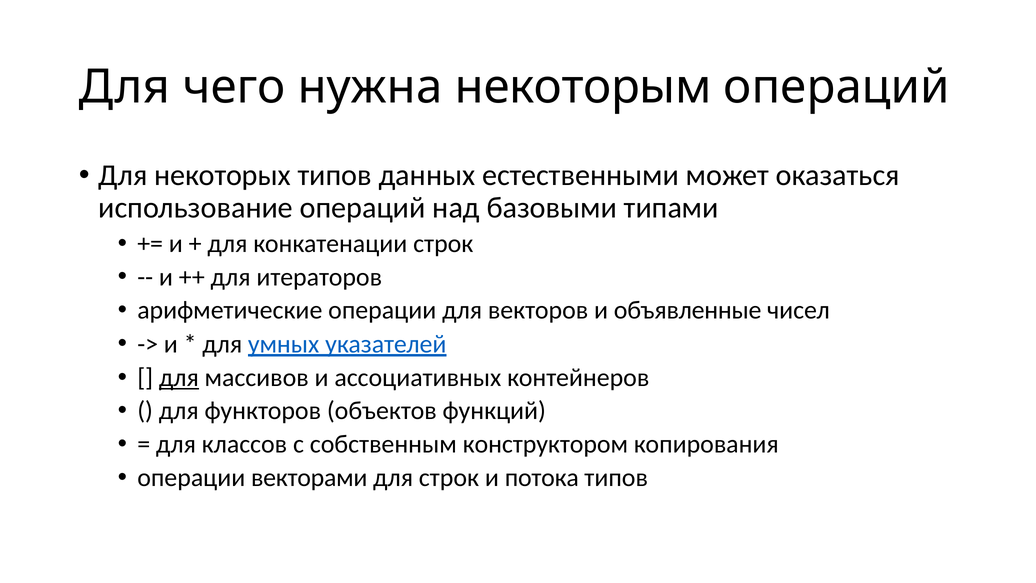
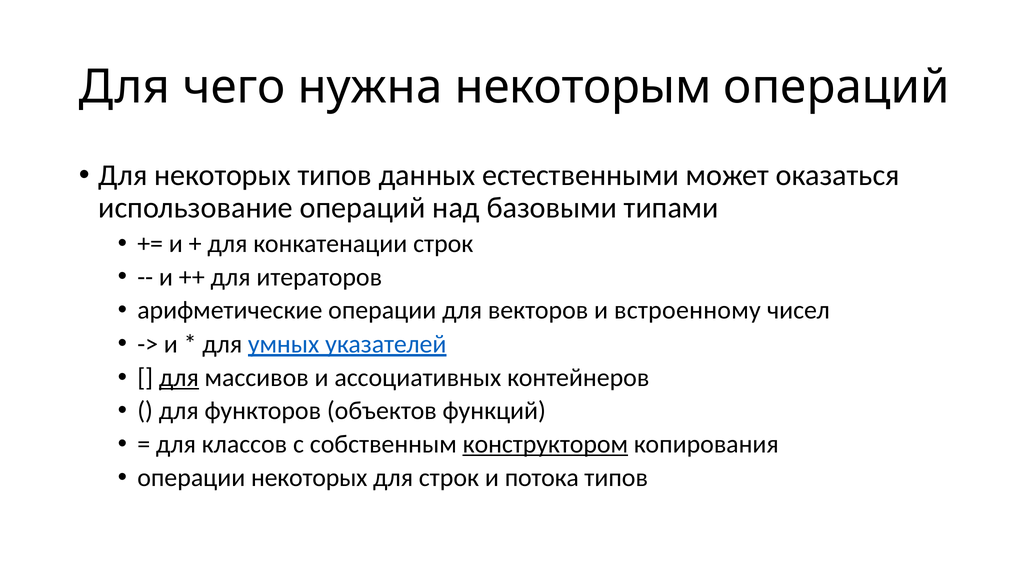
объявленные: объявленные -> встроенному
конструктором underline: none -> present
операции векторами: векторами -> некоторых
